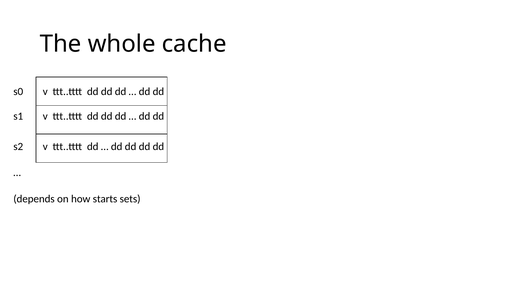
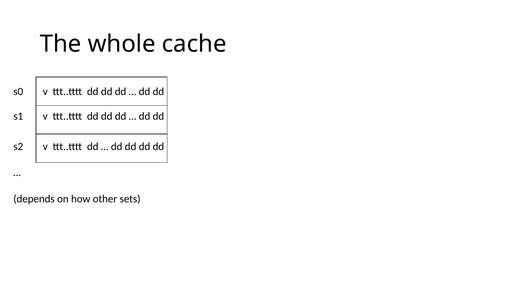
starts: starts -> other
